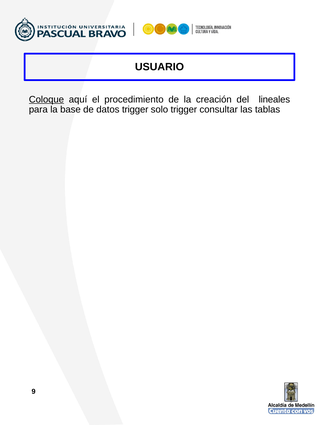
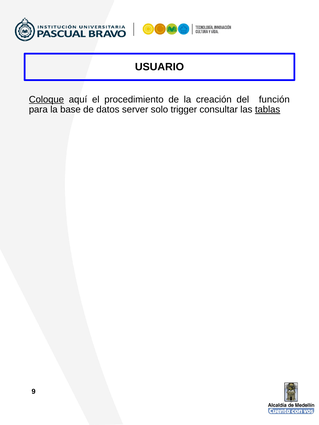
lineales: lineales -> función
datos trigger: trigger -> server
tablas underline: none -> present
